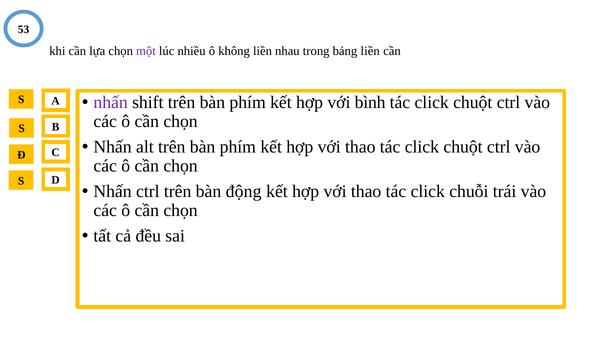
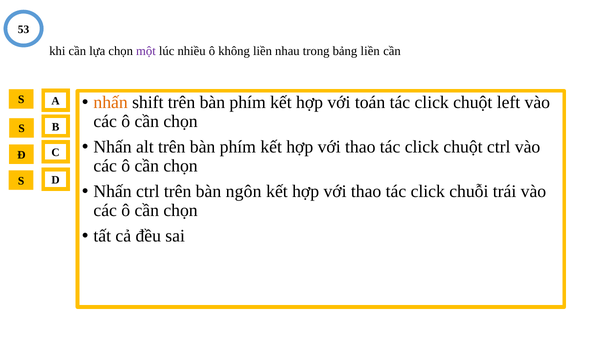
nhấn at (111, 102) colour: purple -> orange
bình: bình -> toán
ctrl at (509, 102): ctrl -> left
động: động -> ngôn
